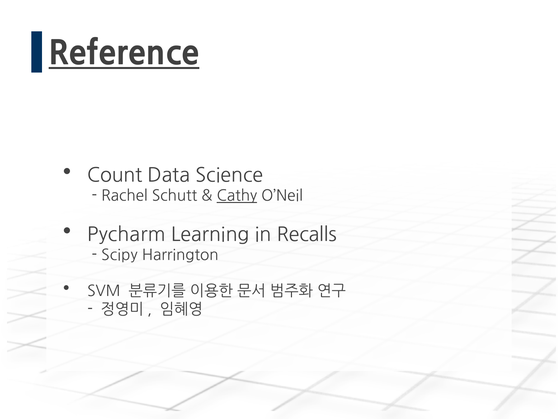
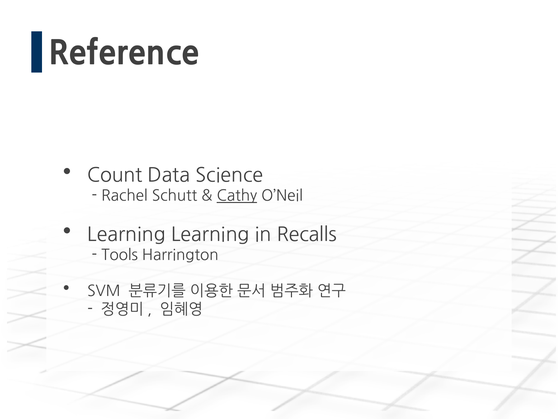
Reference underline: present -> none
Pycharm at (126, 234): Pycharm -> Learning
Scipy: Scipy -> Tools
